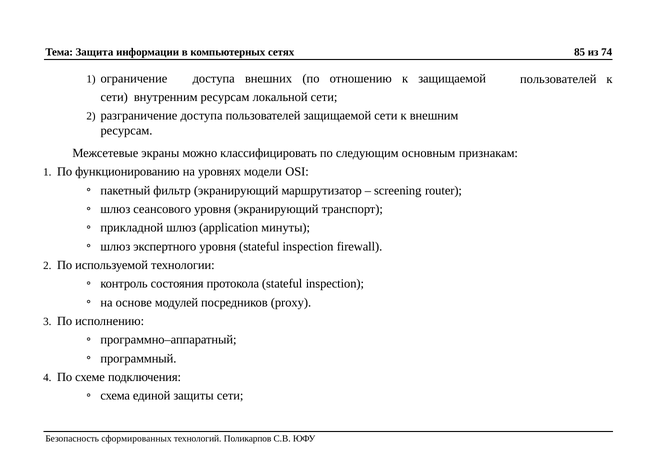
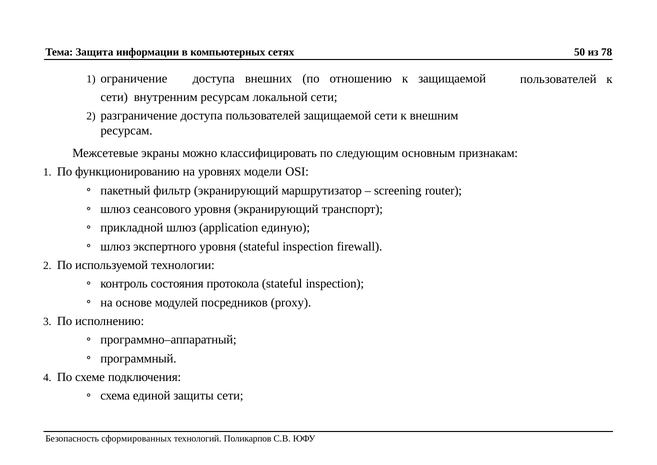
85: 85 -> 50
74: 74 -> 78
минуты: минуты -> единую
